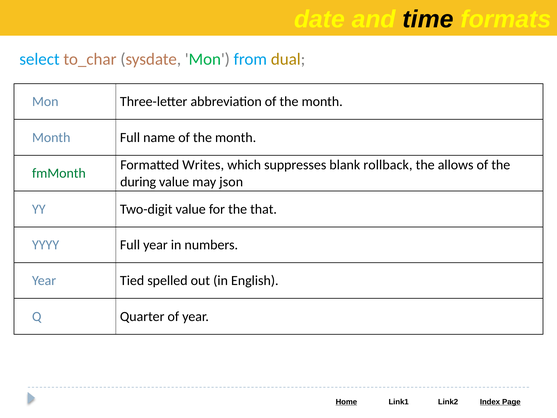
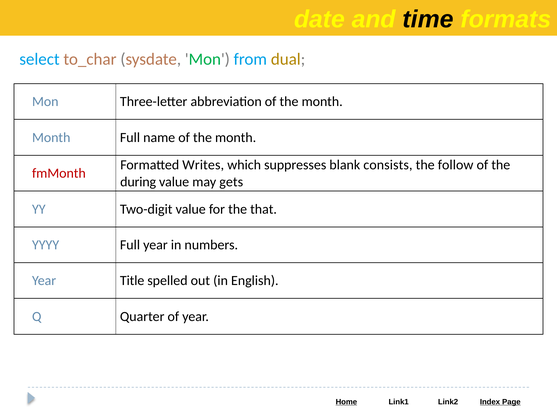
rollback: rollback -> consists
allows: allows -> follow
fmMonth colour: green -> red
json: json -> gets
Tied: Tied -> Title
